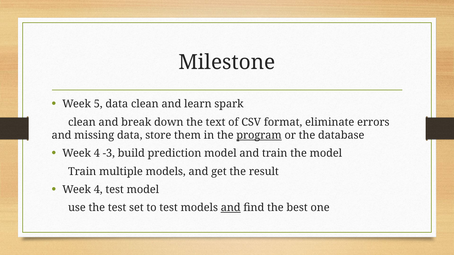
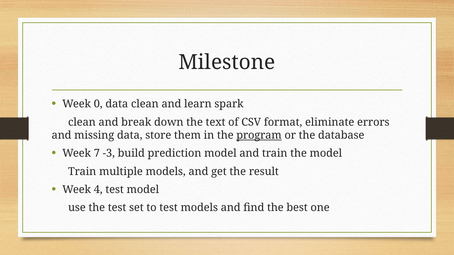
5: 5 -> 0
4 at (97, 154): 4 -> 7
and at (231, 208) underline: present -> none
